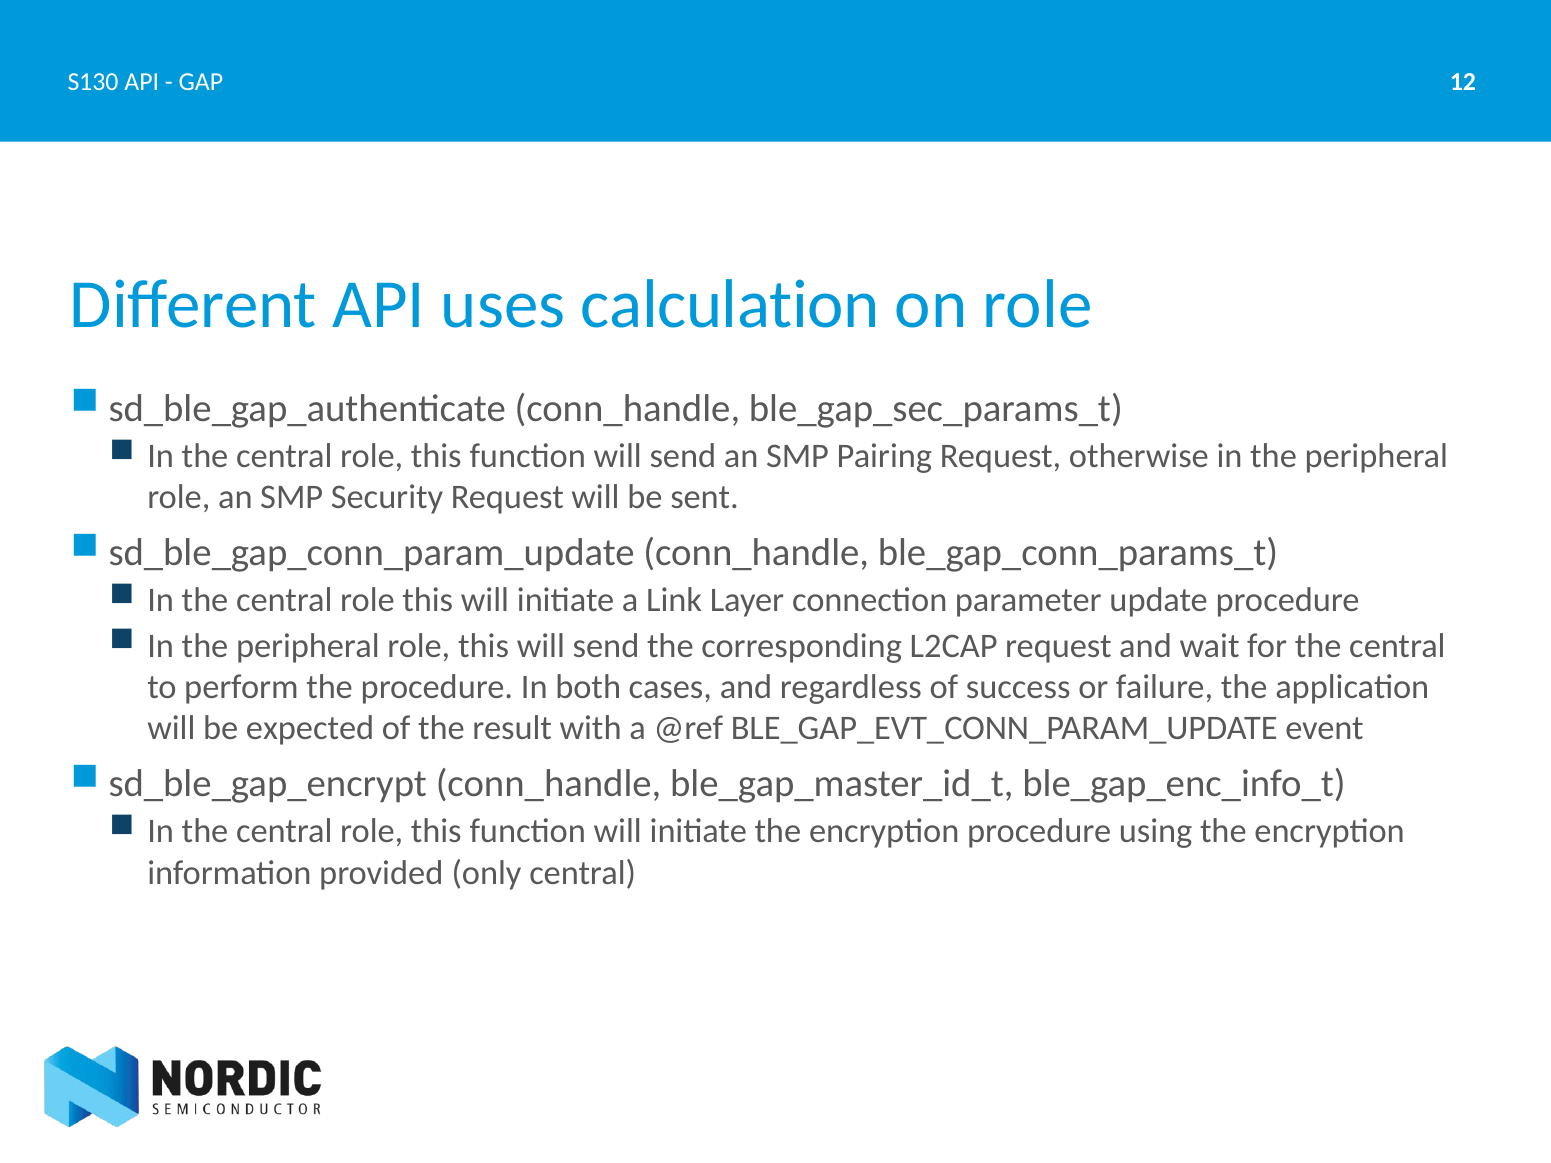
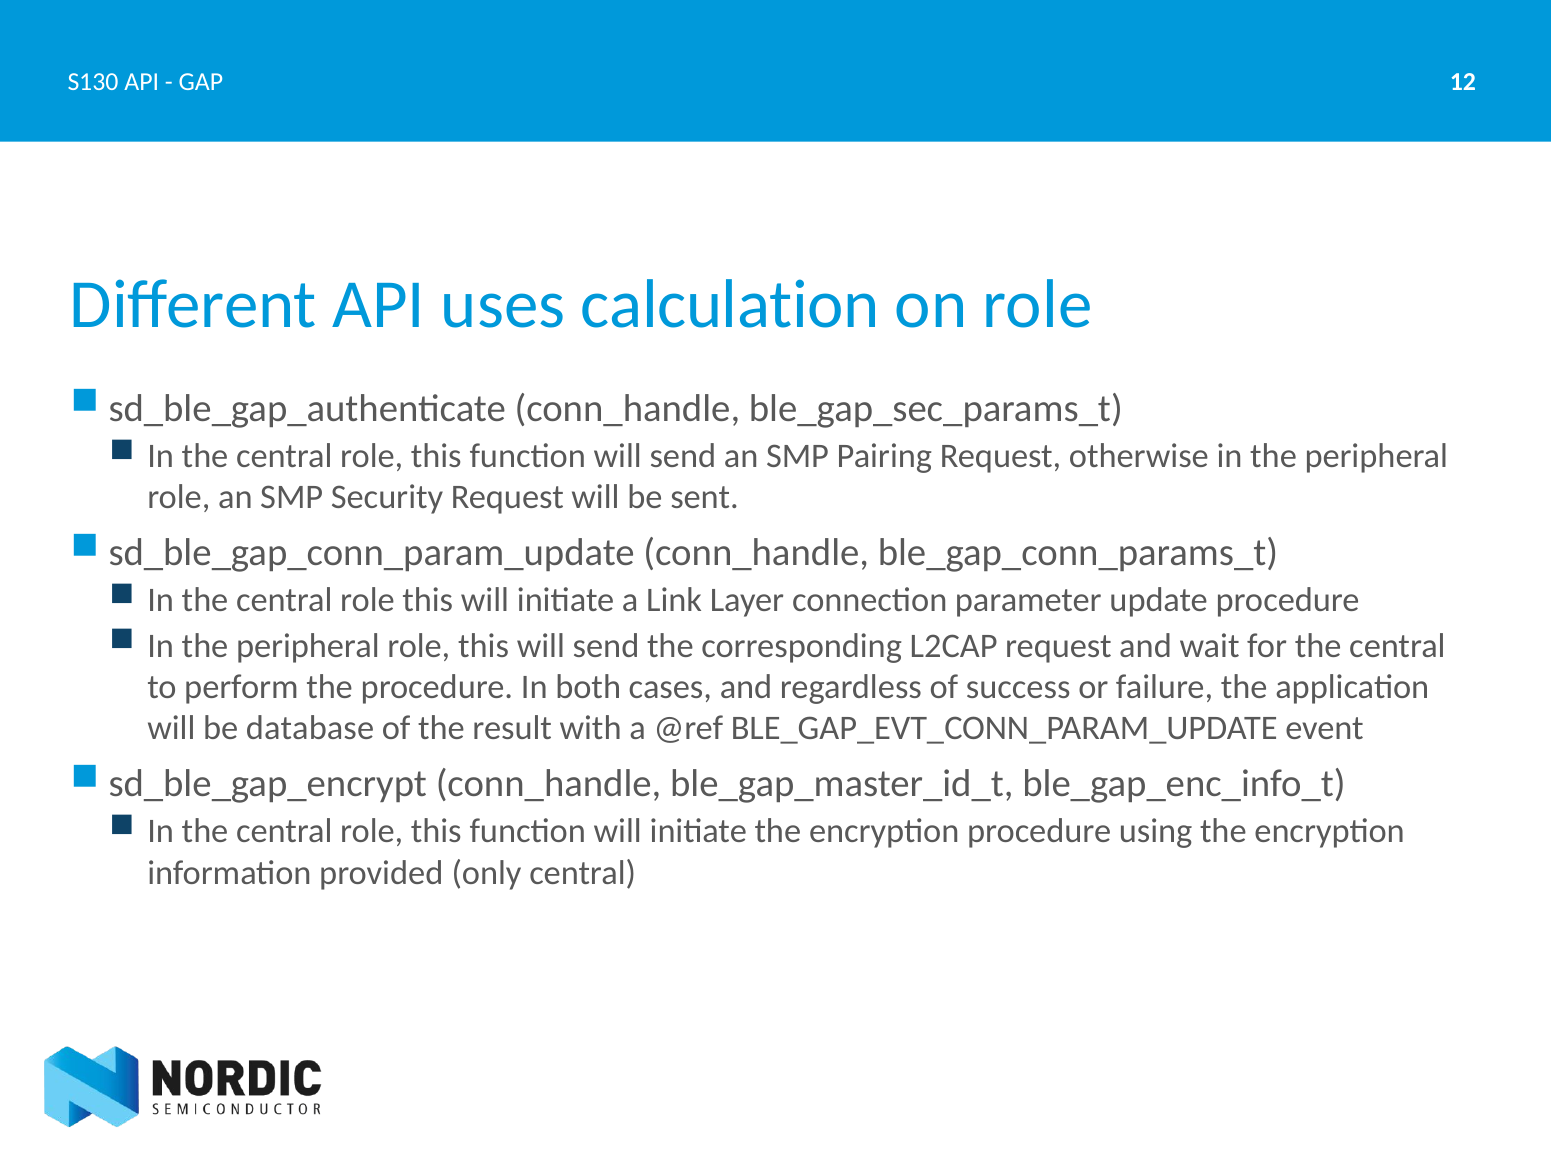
expected: expected -> database
